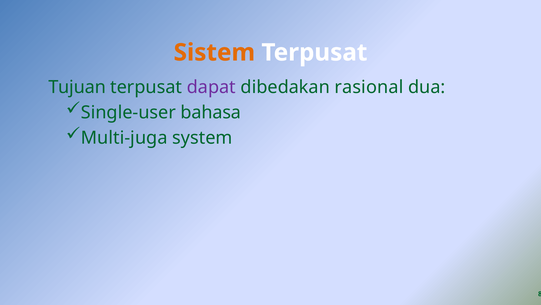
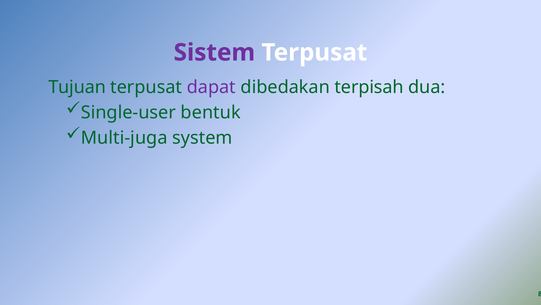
Sistem colour: orange -> purple
rasional: rasional -> terpisah
bahasa: bahasa -> bentuk
